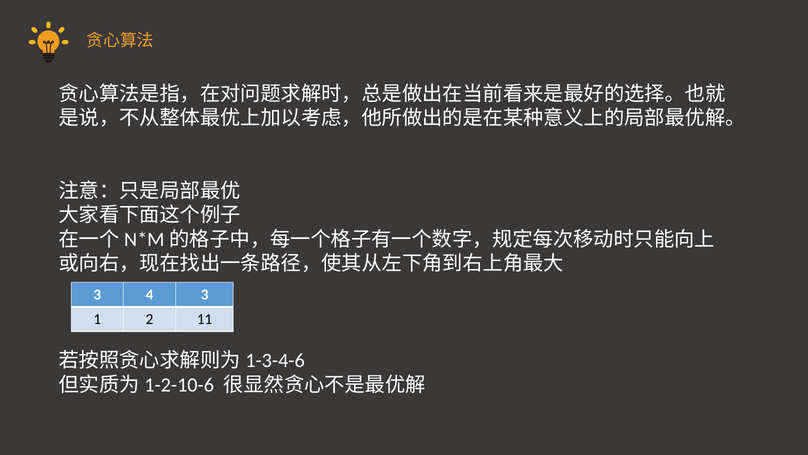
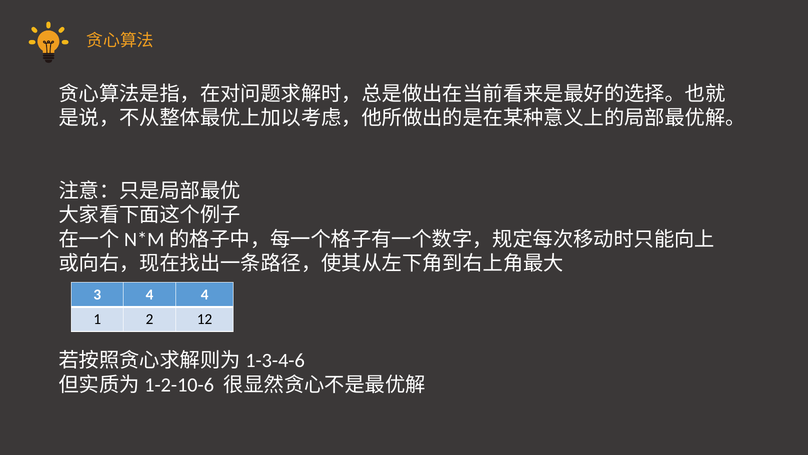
4 3: 3 -> 4
11: 11 -> 12
